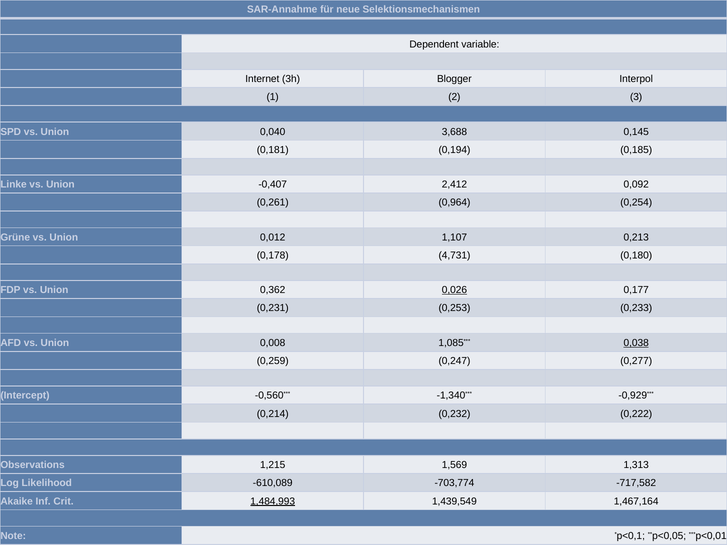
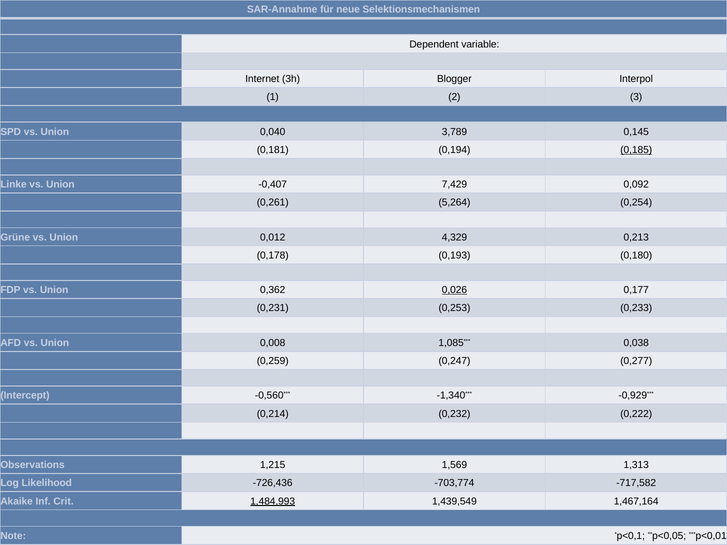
3,688: 3,688 -> 3,789
0,185 underline: none -> present
2,412: 2,412 -> 7,429
0,964: 0,964 -> 5,264
1,107: 1,107 -> 4,329
4,731: 4,731 -> 0,193
0,038 underline: present -> none
-610,089: -610,089 -> -726,436
